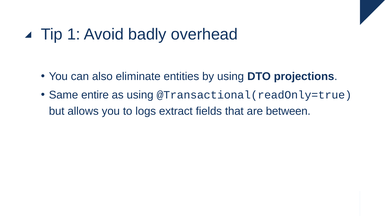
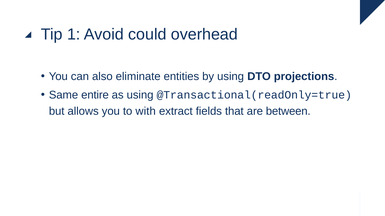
badly: badly -> could
logs: logs -> with
